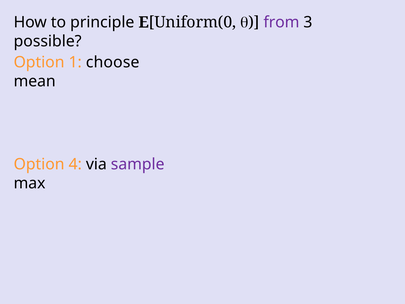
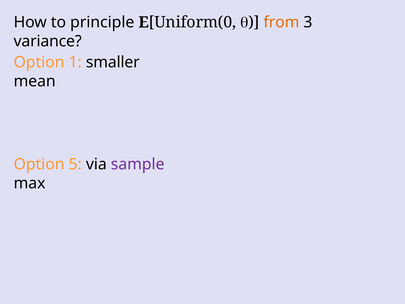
from colour: purple -> orange
possible: possible -> variance
choose: choose -> smaller
4: 4 -> 5
